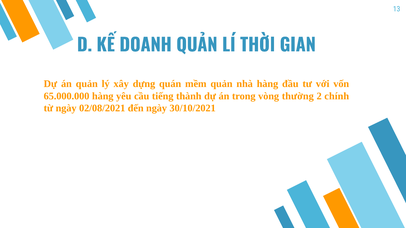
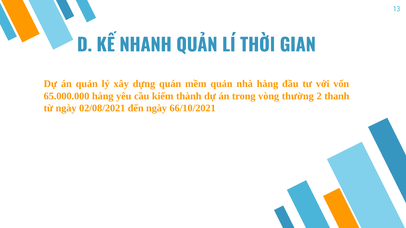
DOANH: DOANH -> NHANH
tiếng: tiếng -> kiếm
chính: chính -> thanh
30/10/2021: 30/10/2021 -> 66/10/2021
